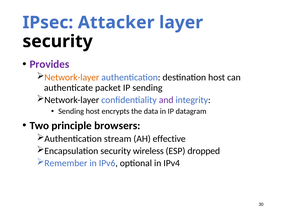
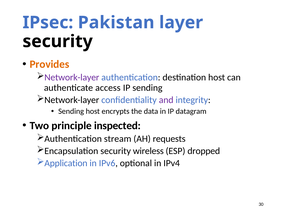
Attacker: Attacker -> Pakistan
Provides colour: purple -> orange
Network-layer at (72, 78) colour: orange -> purple
packet: packet -> access
browsers: browsers -> inspected
effective: effective -> requests
Remember: Remember -> Application
